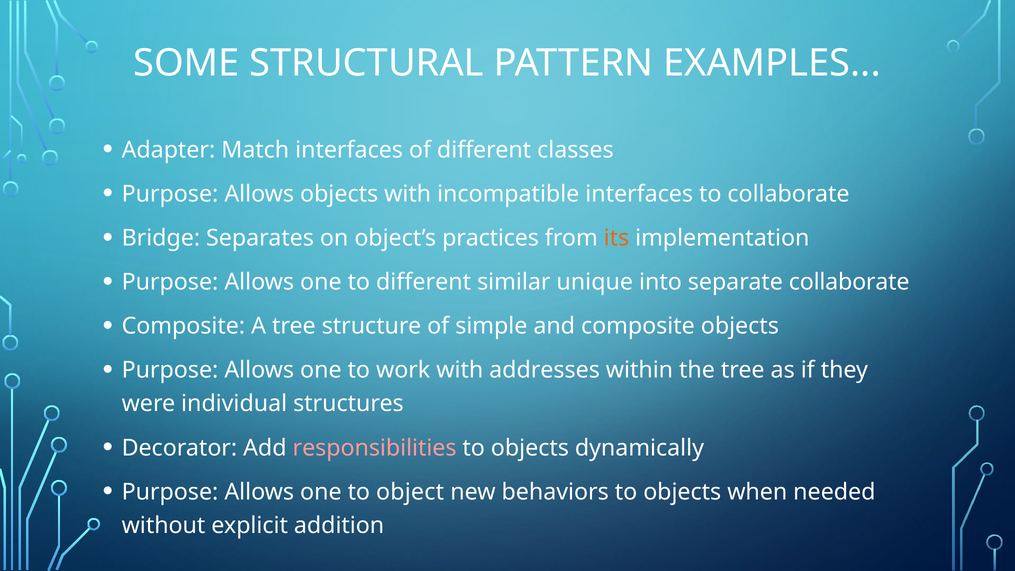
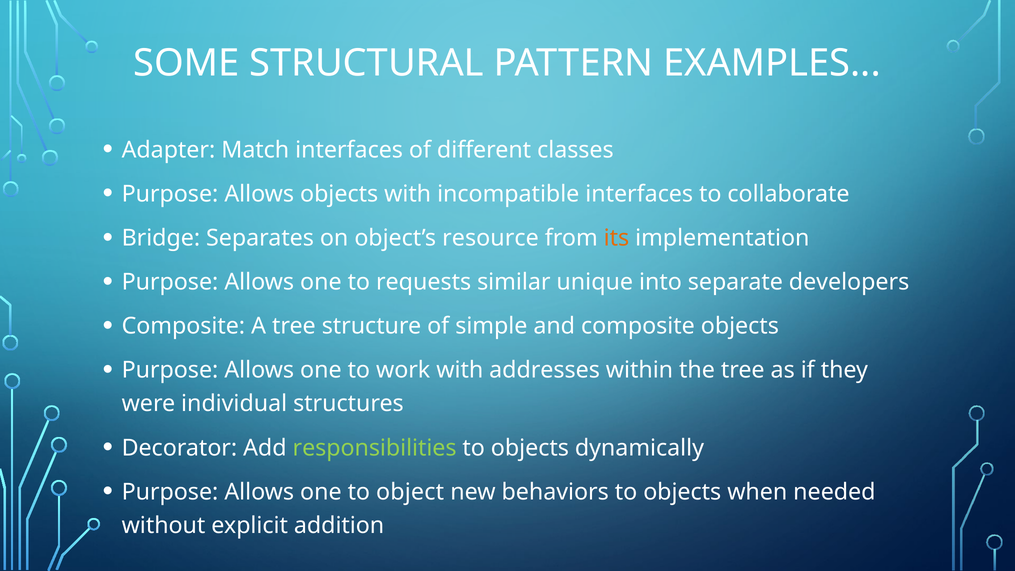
practices: practices -> resource
to different: different -> requests
separate collaborate: collaborate -> developers
responsibilities colour: pink -> light green
